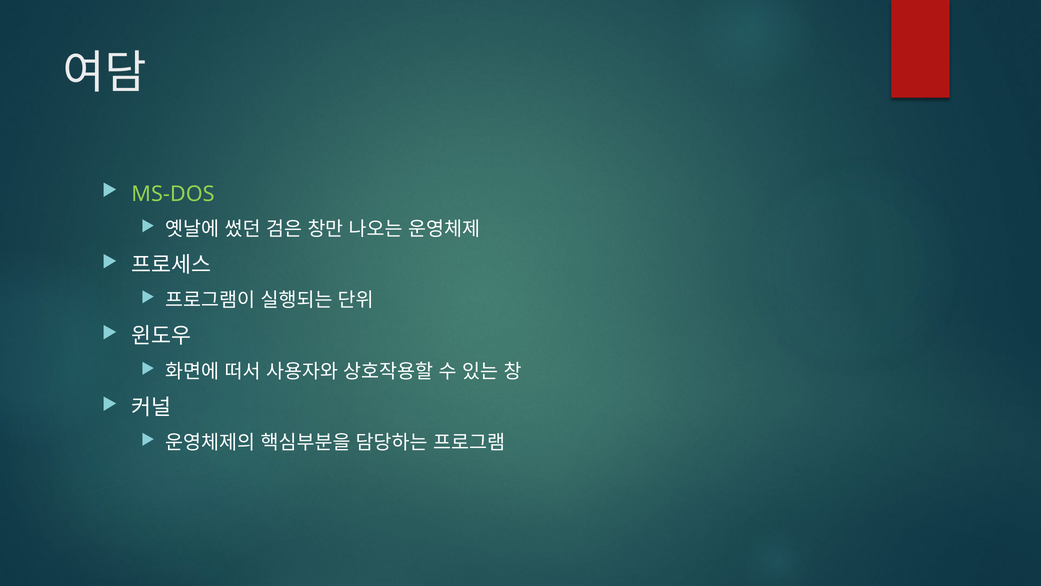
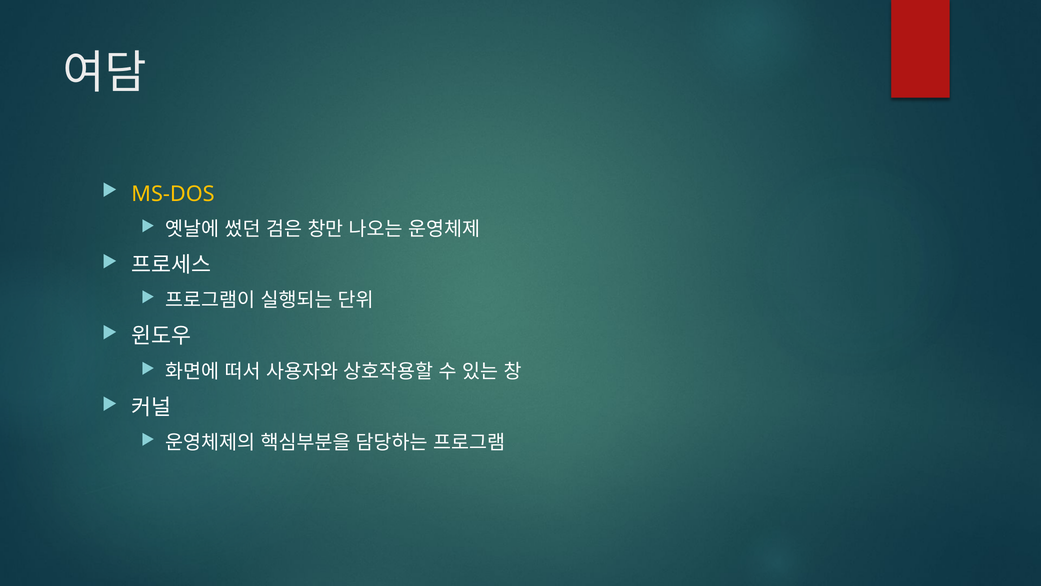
MS-DOS colour: light green -> yellow
